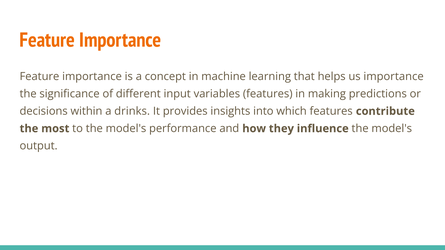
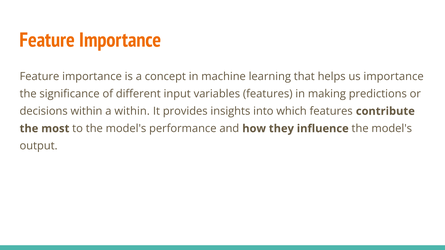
a drinks: drinks -> within
